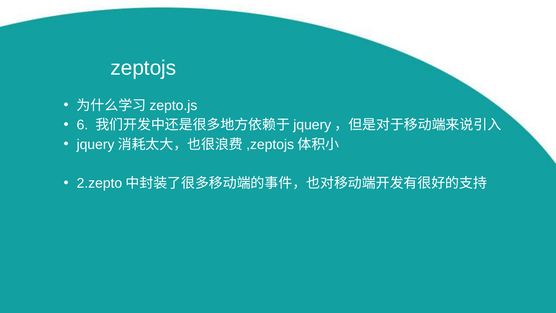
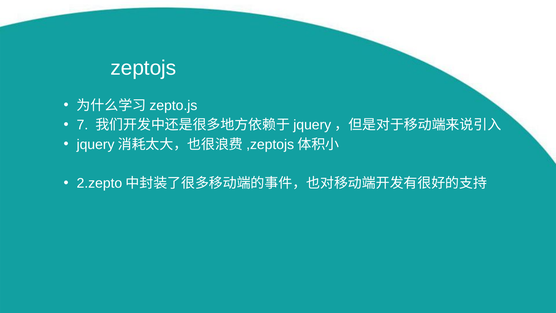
6: 6 -> 7
